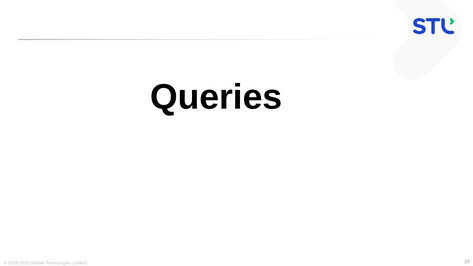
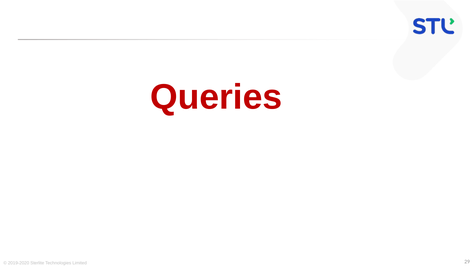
Queries colour: black -> red
